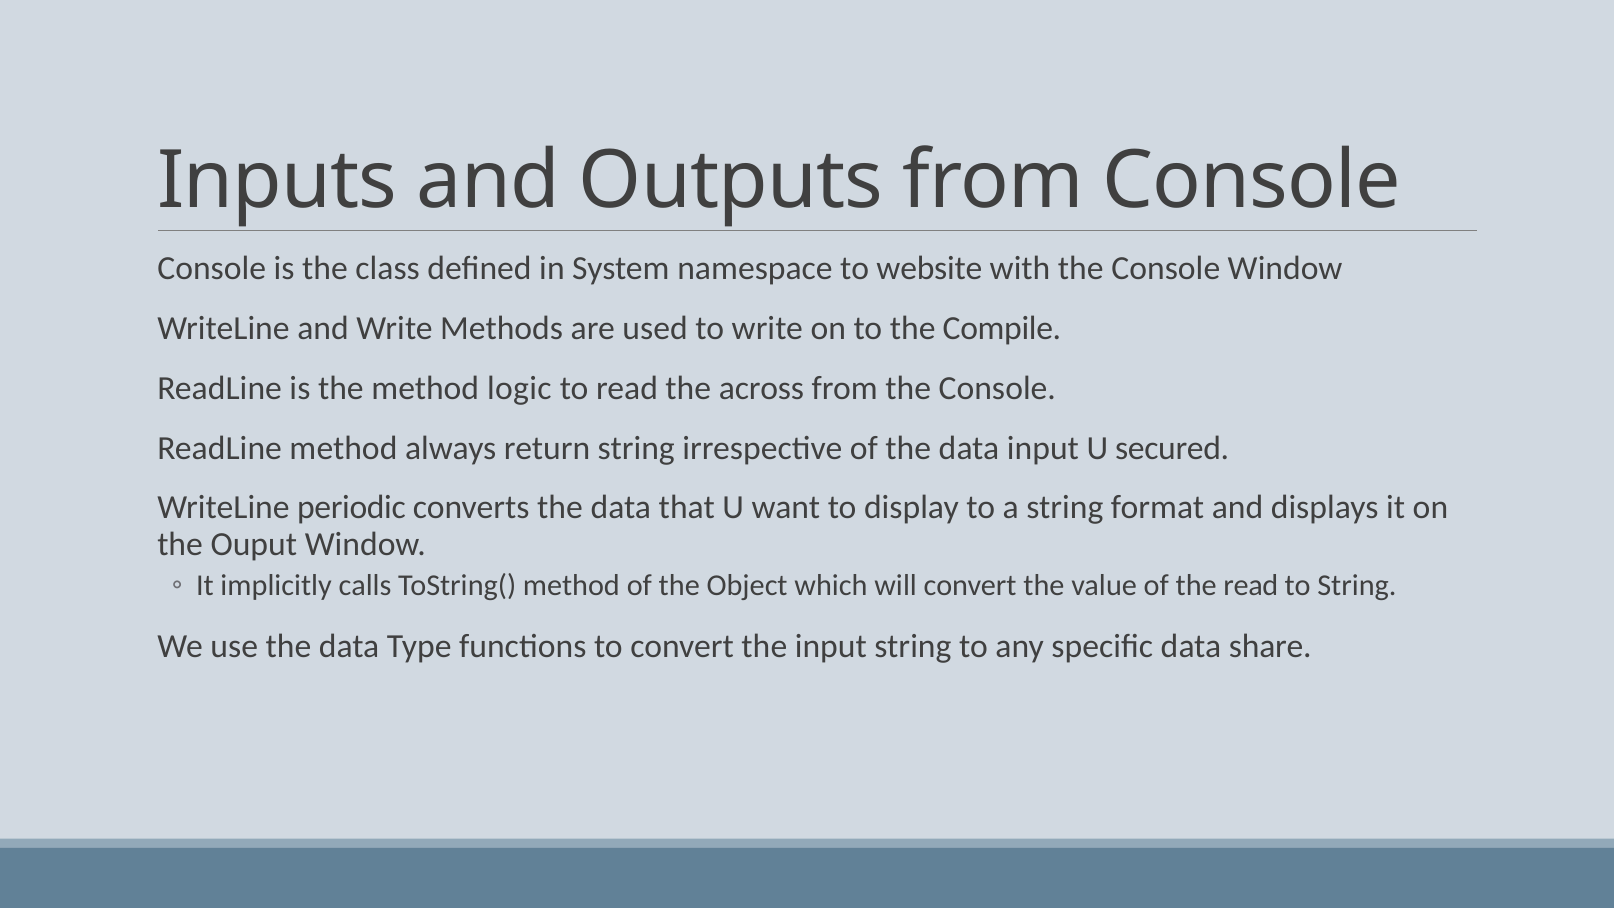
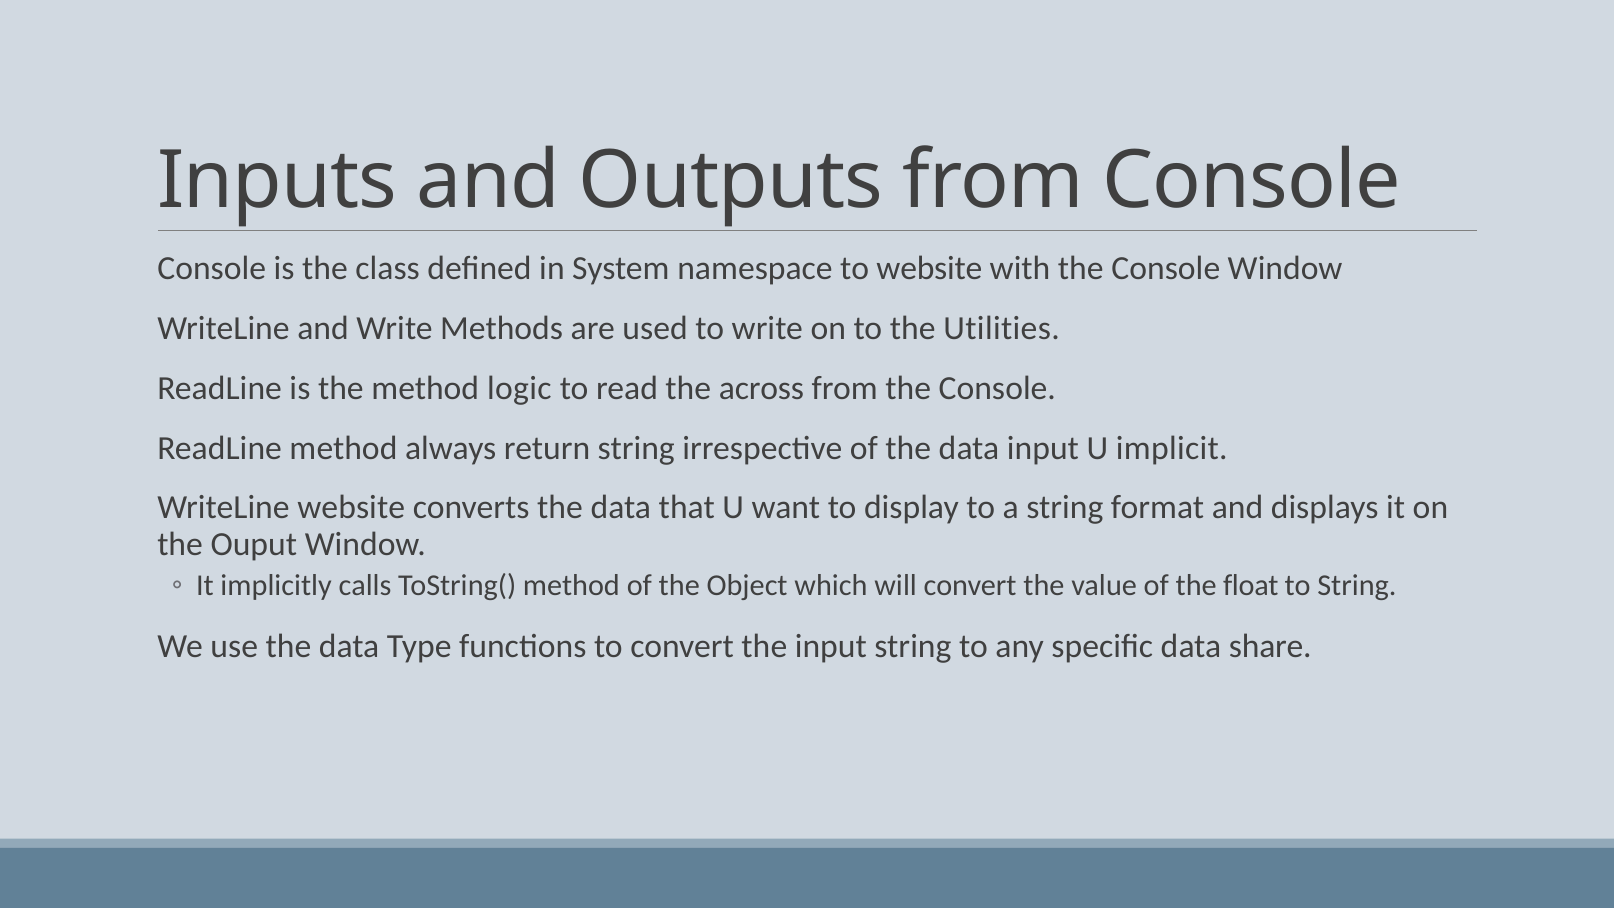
Compile: Compile -> Utilities
secured: secured -> implicit
WriteLine periodic: periodic -> website
the read: read -> float
